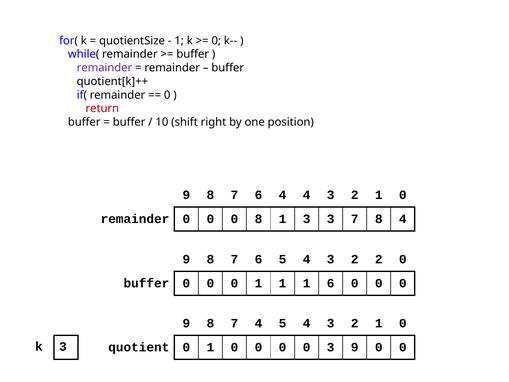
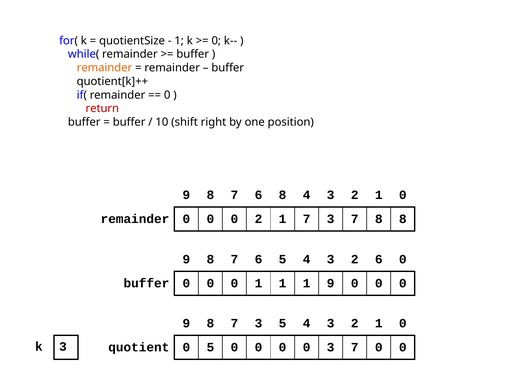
remainder at (104, 68) colour: purple -> orange
6 4: 4 -> 8
0 8: 8 -> 2
1 3: 3 -> 7
8 4: 4 -> 8
2 2: 2 -> 6
1 6: 6 -> 9
8 7 4: 4 -> 3
quotient 0 1: 1 -> 5
0 3 9: 9 -> 7
